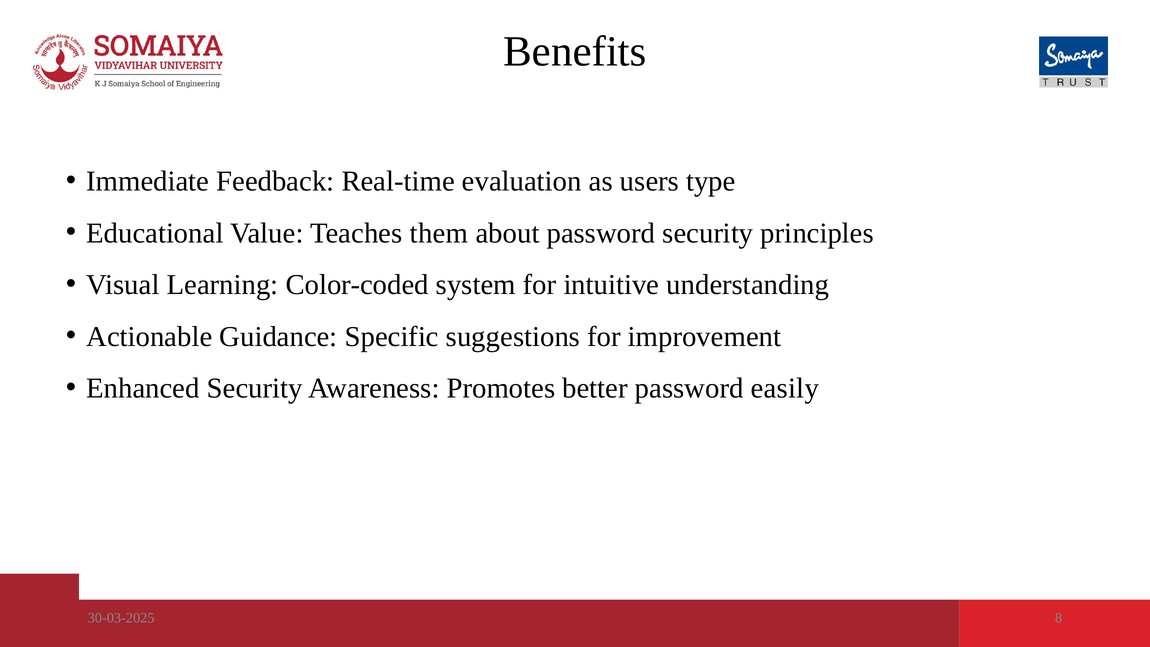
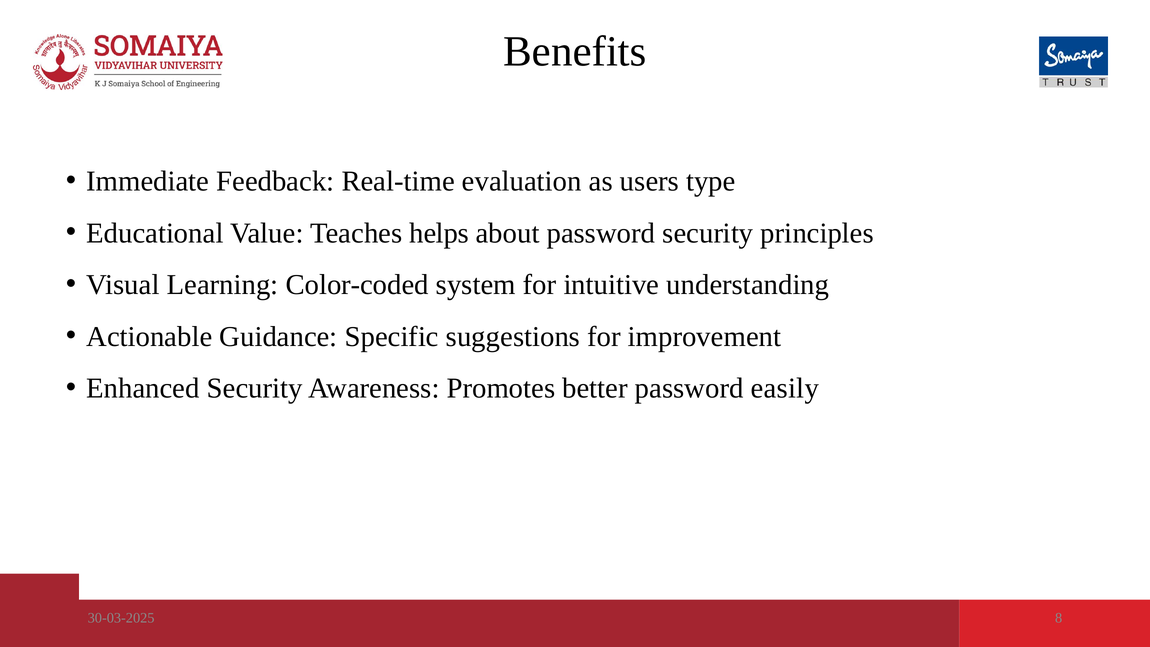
them: them -> helps
